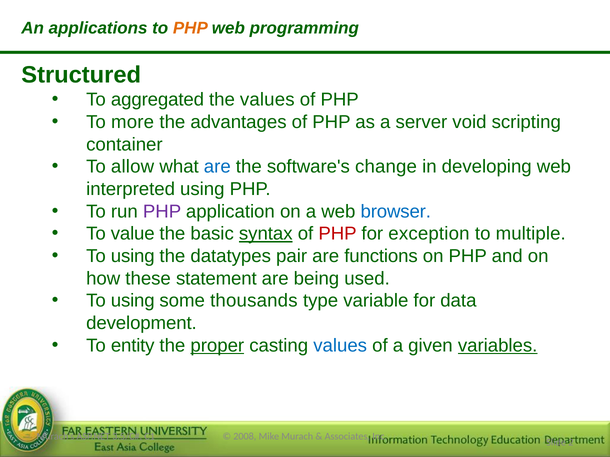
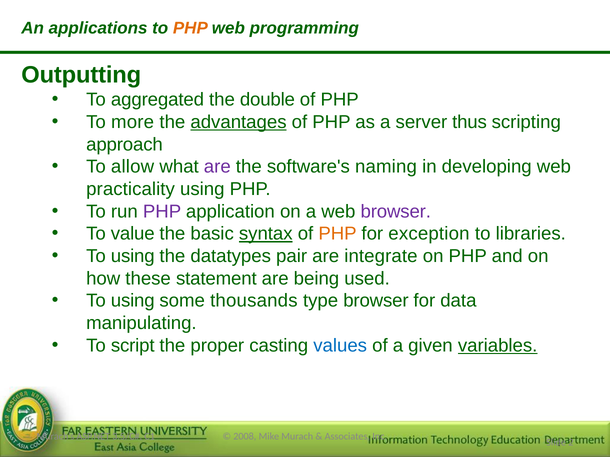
Structured: Structured -> Outputting
the values: values -> double
advantages underline: none -> present
void: void -> thus
container: container -> approach
are at (217, 167) colour: blue -> purple
change: change -> naming
interpreted: interpreted -> practicality
browser at (396, 212) colour: blue -> purple
PHP at (338, 234) colour: red -> orange
multiple: multiple -> libraries
functions: functions -> integrate
type variable: variable -> browser
development: development -> manipulating
entity: entity -> script
proper underline: present -> none
